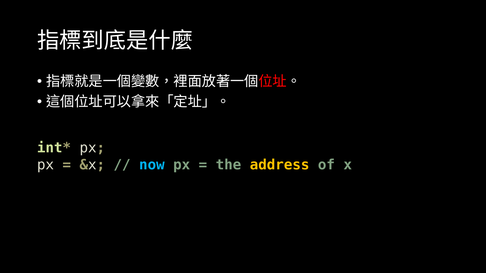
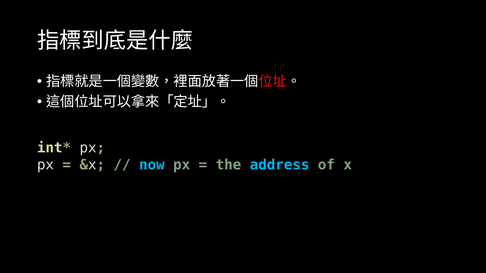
address colour: yellow -> light blue
